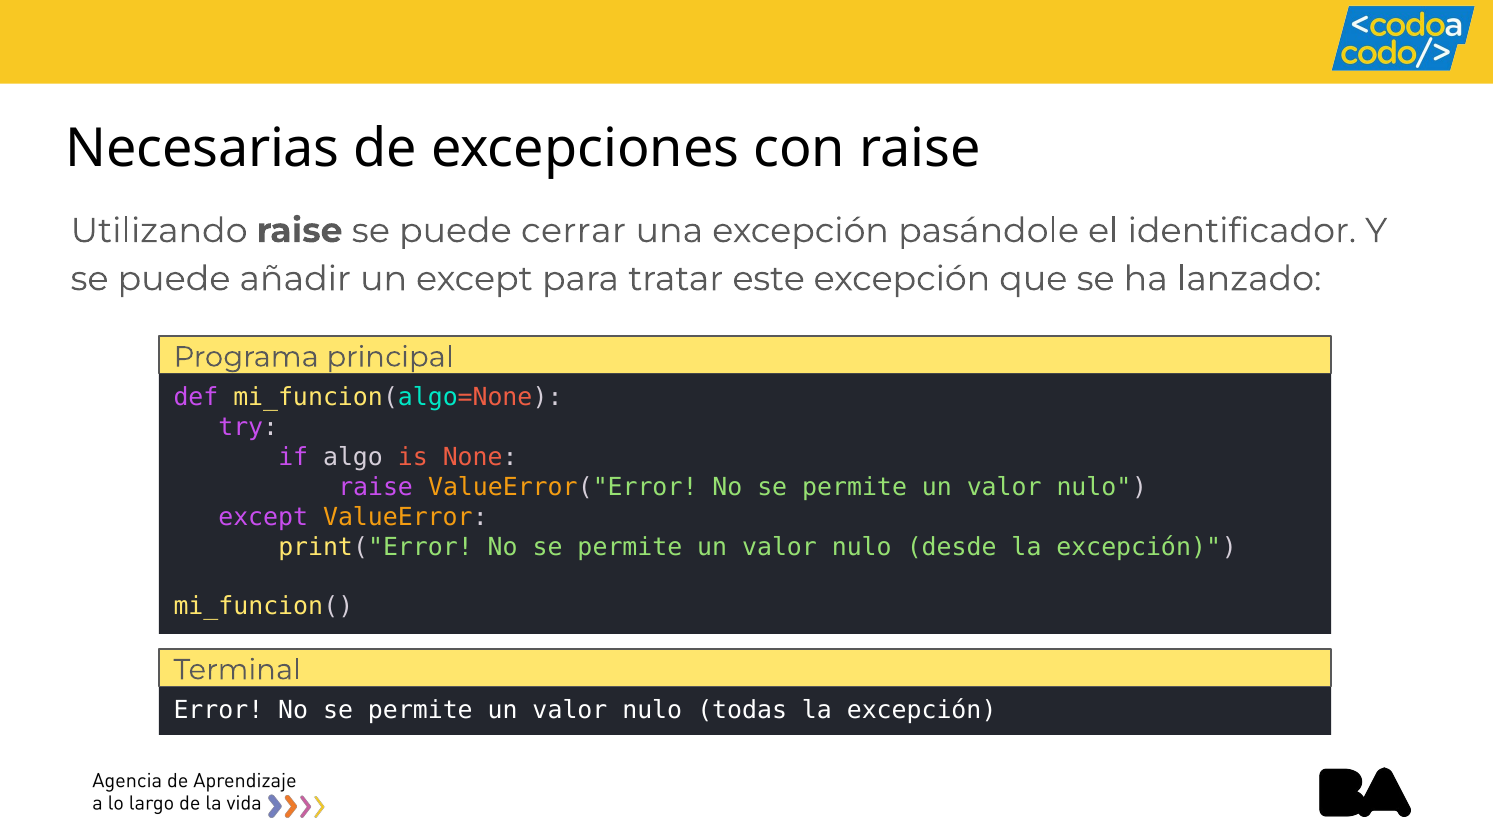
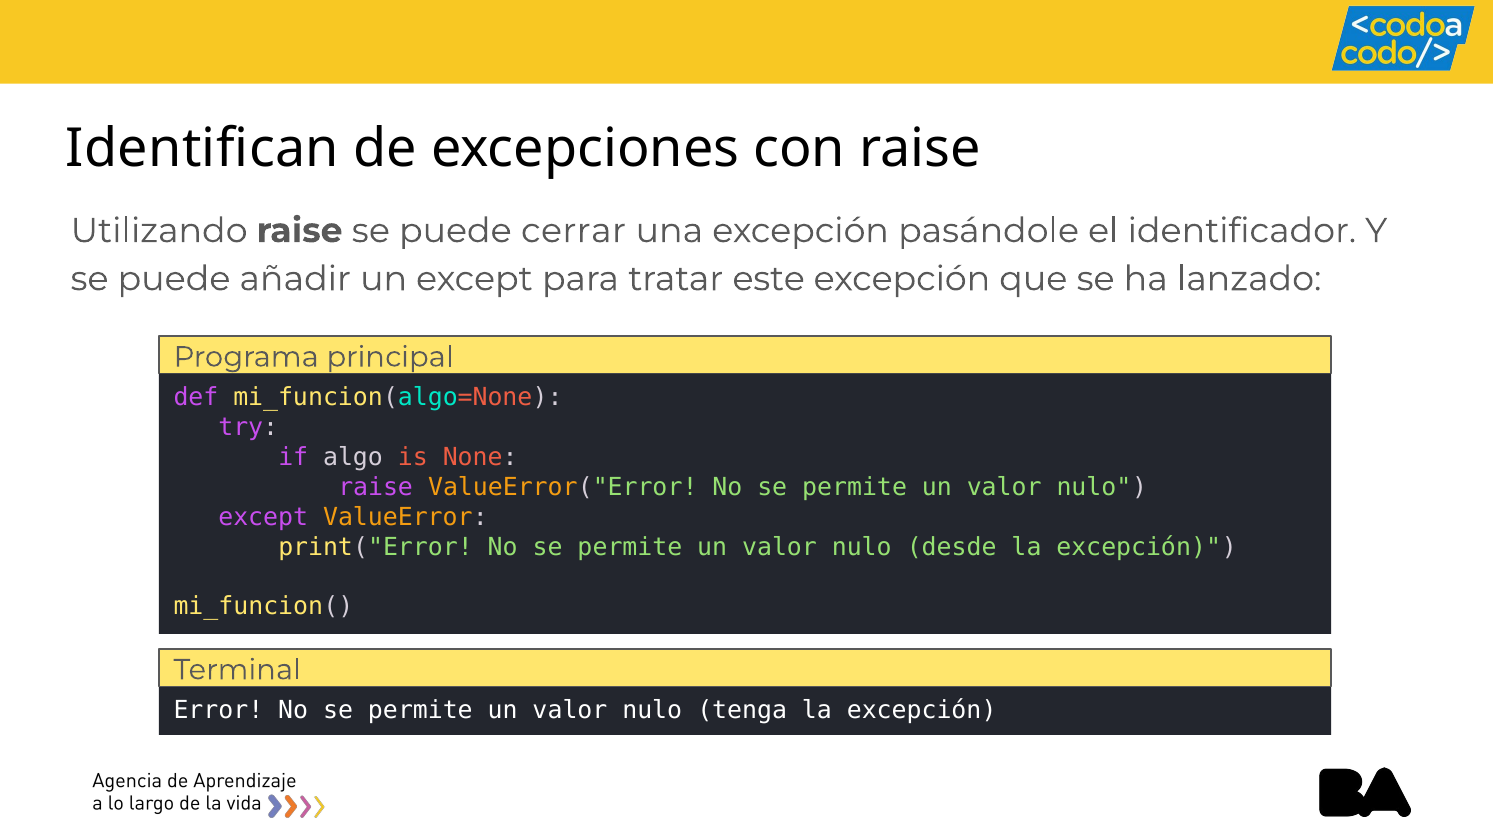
Necesarias: Necesarias -> Identifican
todas: todas -> tenga
